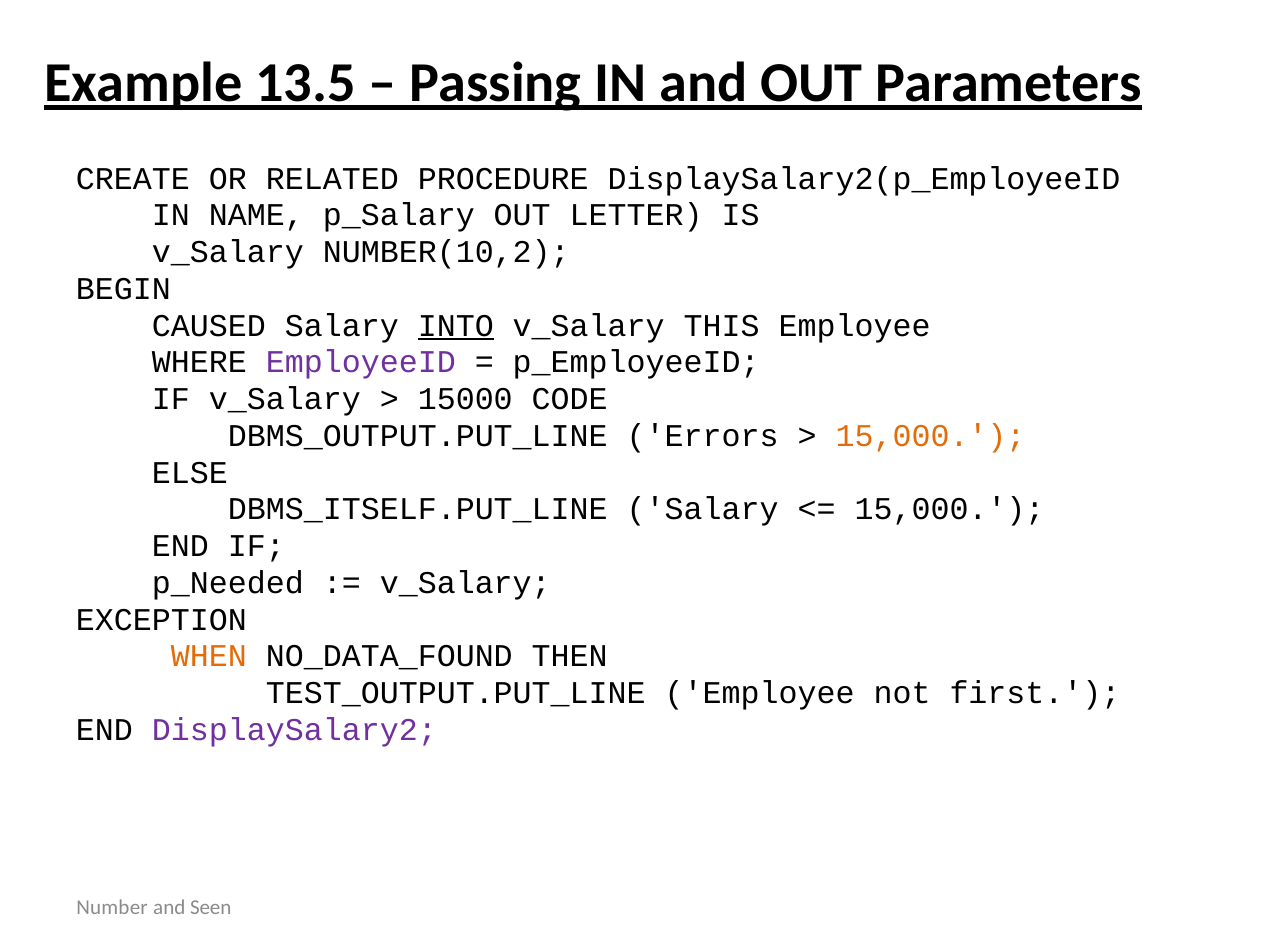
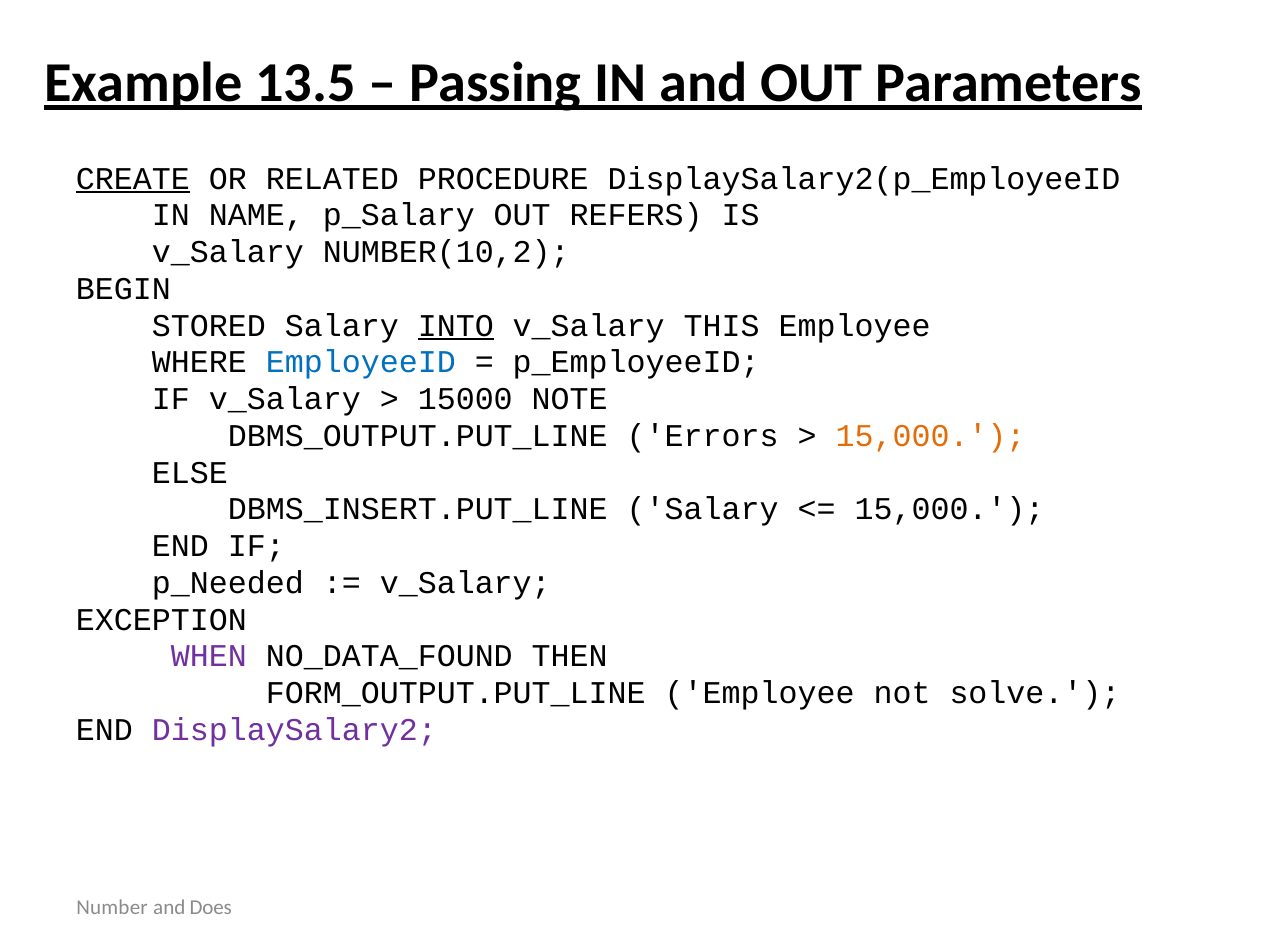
CREATE underline: none -> present
LETTER: LETTER -> REFERS
CAUSED: CAUSED -> STORED
EmployeeID colour: purple -> blue
CODE: CODE -> NOTE
DBMS_ITSELF.PUT_LINE: DBMS_ITSELF.PUT_LINE -> DBMS_INSERT.PUT_LINE
WHEN colour: orange -> purple
TEST_OUTPUT.PUT_LINE: TEST_OUTPUT.PUT_LINE -> FORM_OUTPUT.PUT_LINE
first: first -> solve
Seen: Seen -> Does
